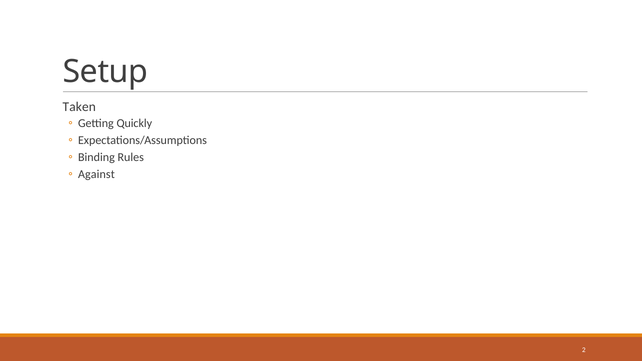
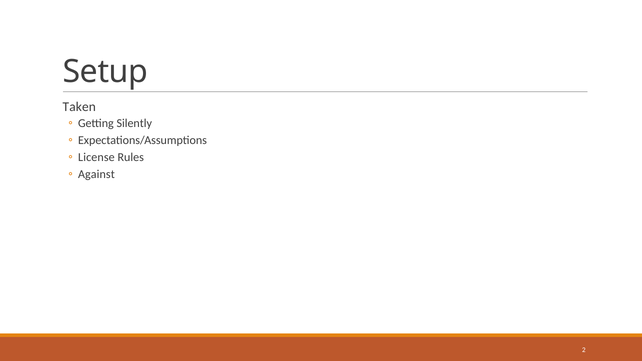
Quickly: Quickly -> Silently
Binding: Binding -> License
